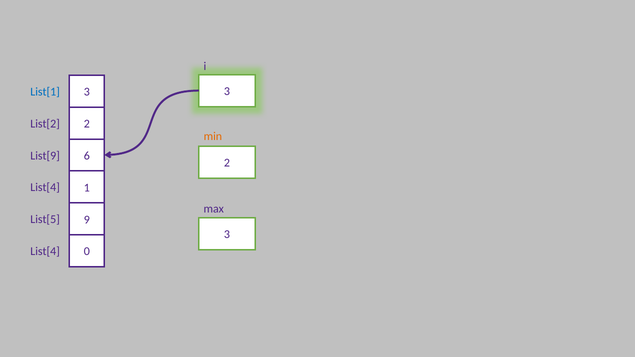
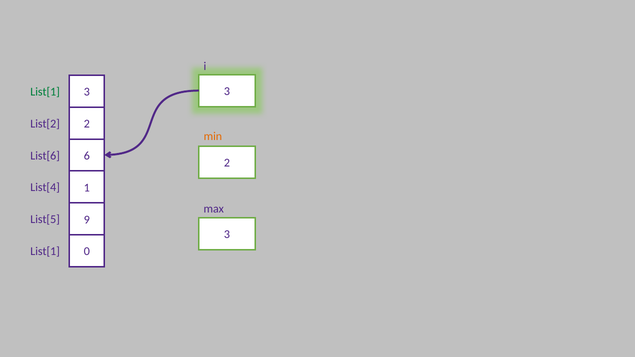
List[1 at (45, 92) colour: blue -> green
List[9: List[9 -> List[6
List[4 at (45, 252): List[4 -> List[1
